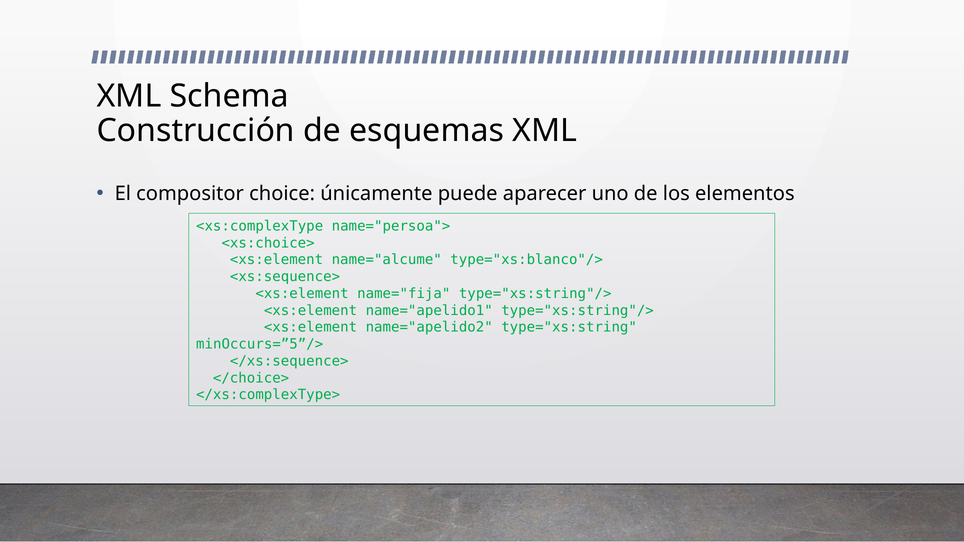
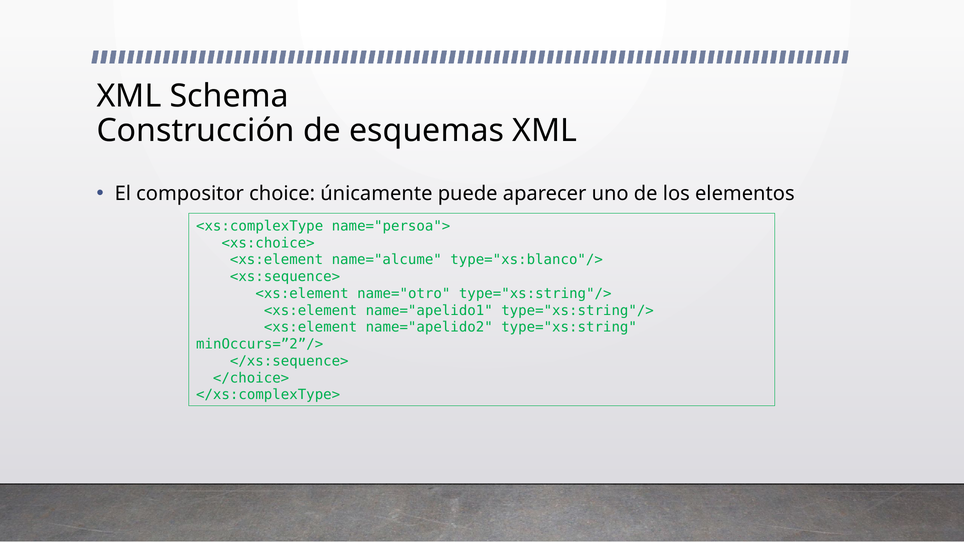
name="fija: name="fija -> name="otro
minOccurs=”5”/>: minOccurs=”5”/> -> minOccurs=”2”/>
